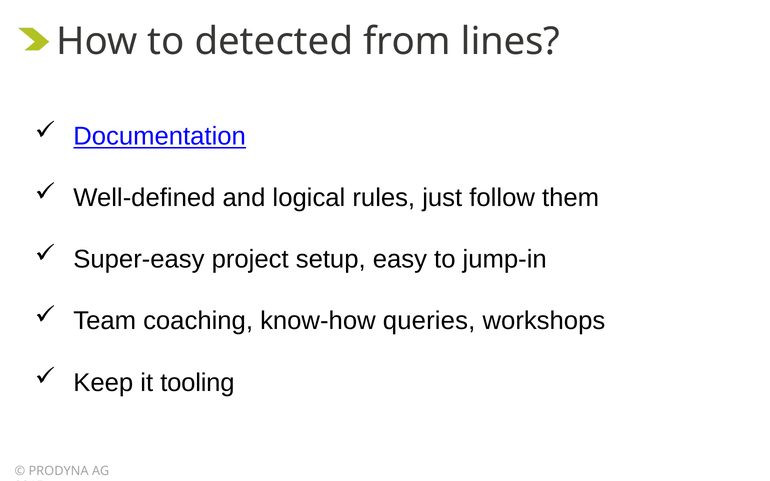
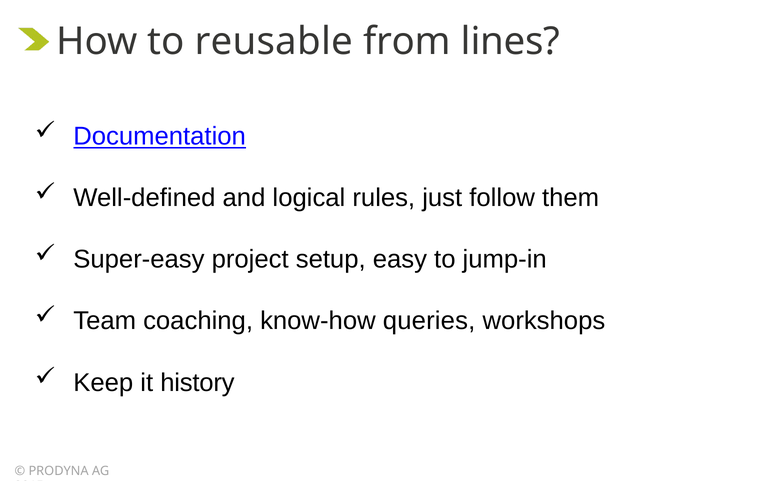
detected: detected -> reusable
tooling: tooling -> history
